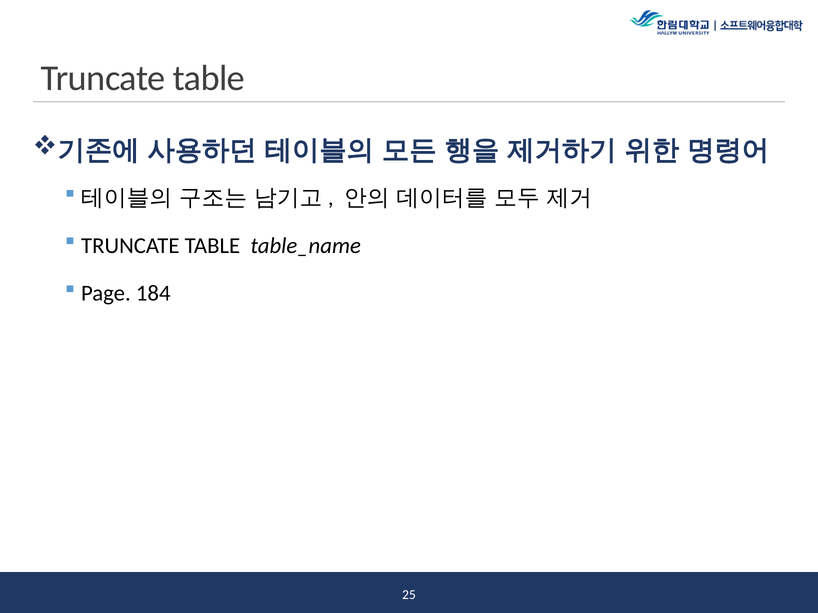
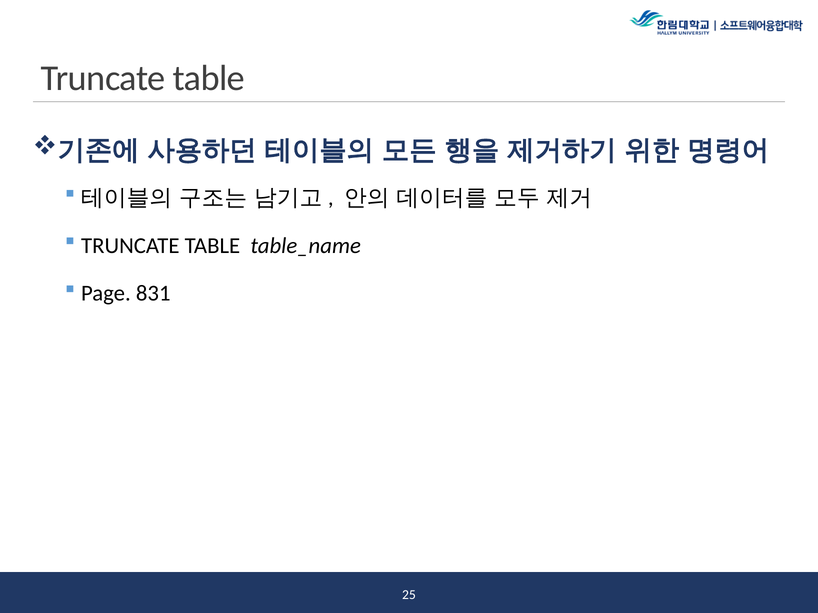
184: 184 -> 831
